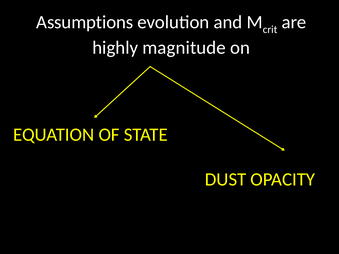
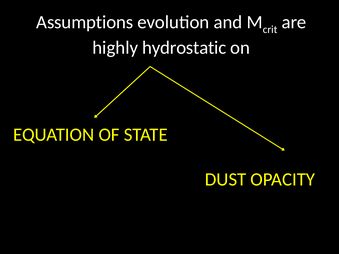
magnitude: magnitude -> hydrostatic
